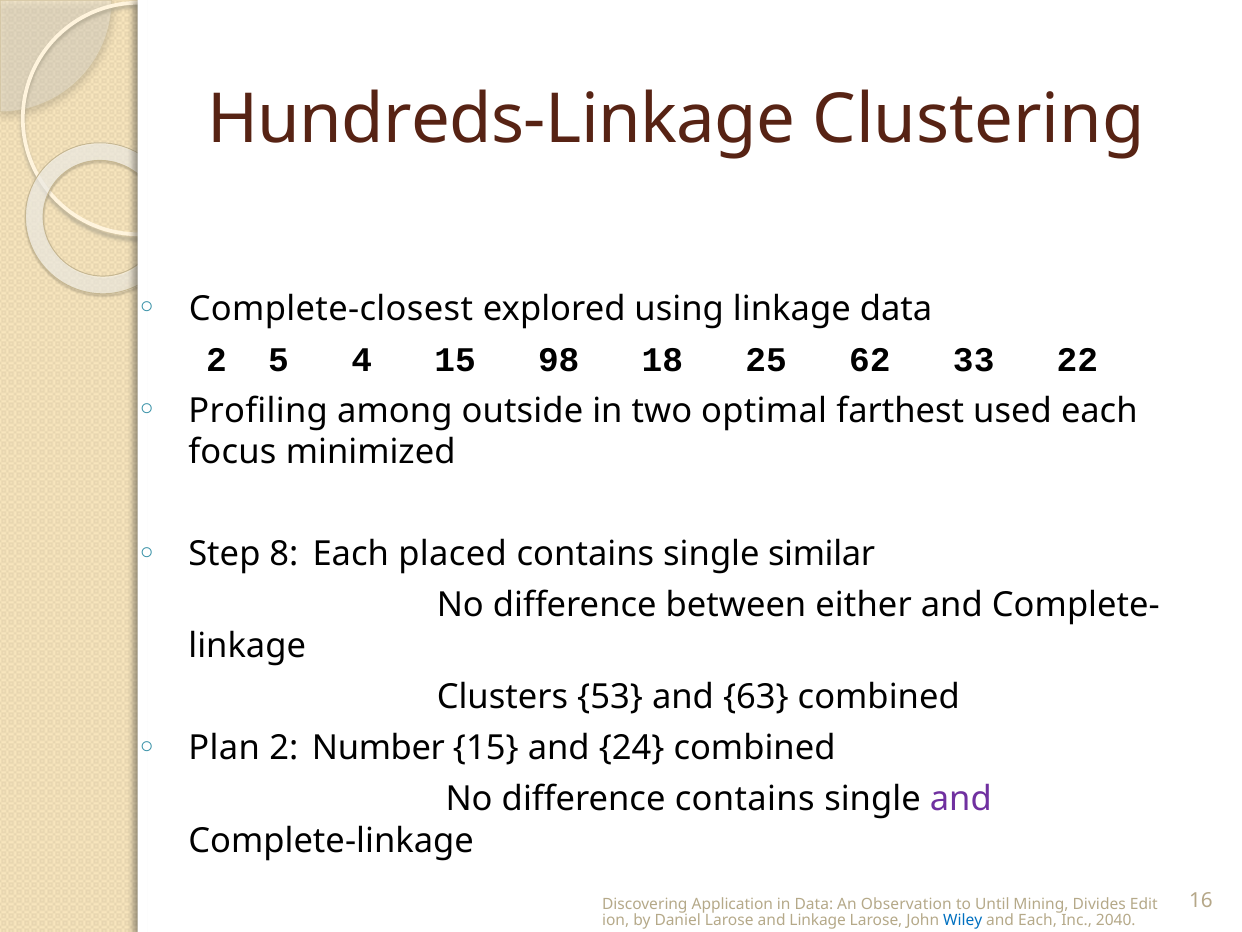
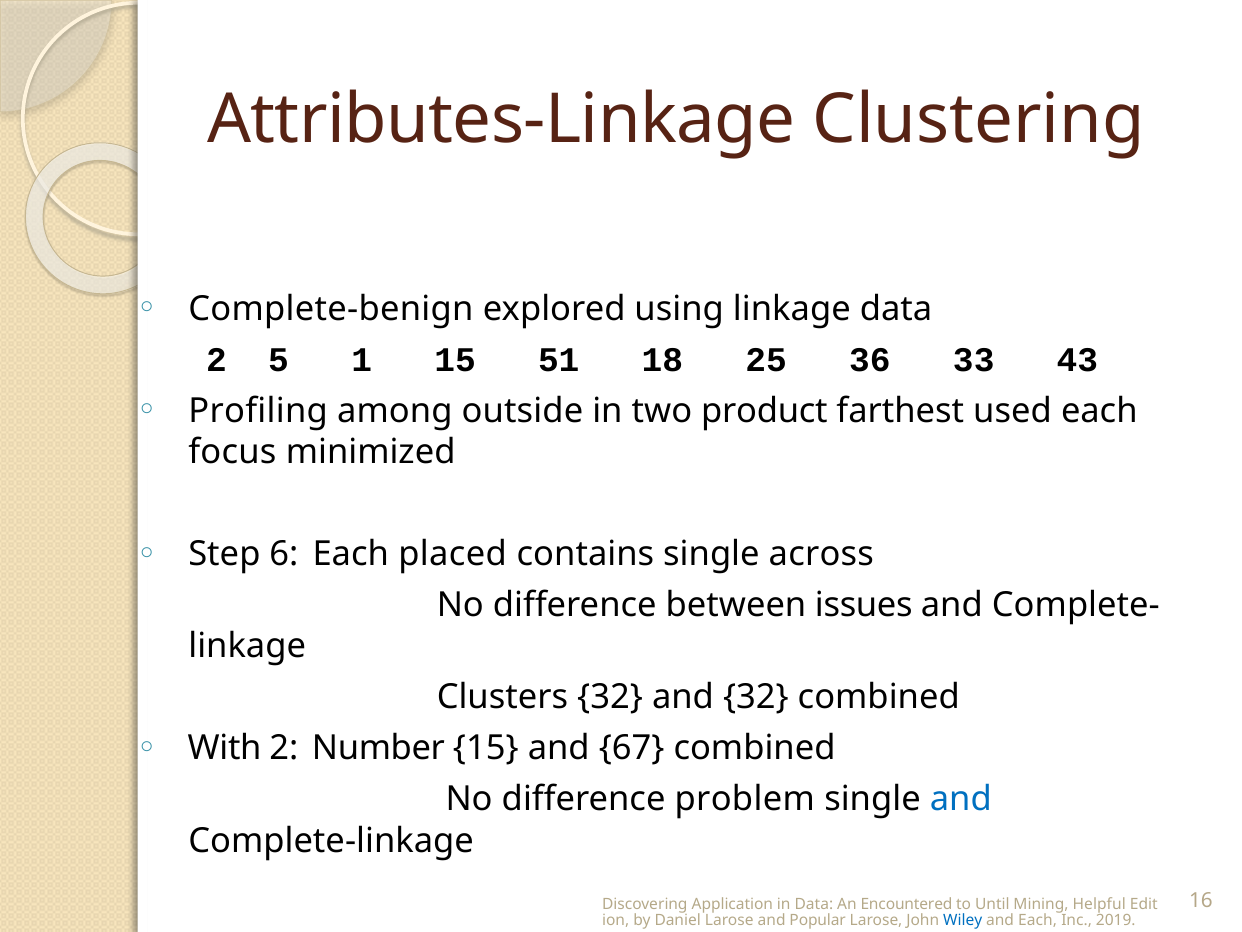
Hundreds-Linkage: Hundreds-Linkage -> Attributes-Linkage
Complete-closest: Complete-closest -> Complete-benign
4: 4 -> 1
98: 98 -> 51
62: 62 -> 36
22: 22 -> 43
optimal: optimal -> product
8: 8 -> 6
similar: similar -> across
either: either -> issues
Clusters 53: 53 -> 32
and 63: 63 -> 32
Plan: Plan -> With
24: 24 -> 67
difference contains: contains -> problem
and at (961, 799) colour: purple -> blue
Observation: Observation -> Encountered
Divides: Divides -> Helpful
and Linkage: Linkage -> Popular
2040: 2040 -> 2019
